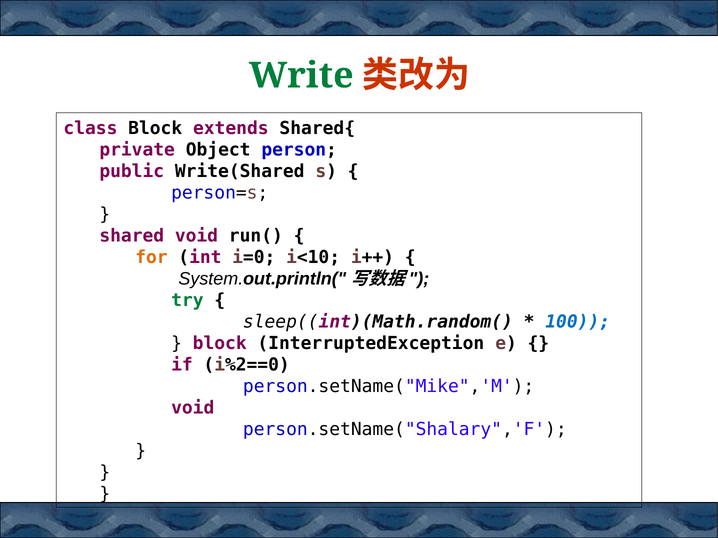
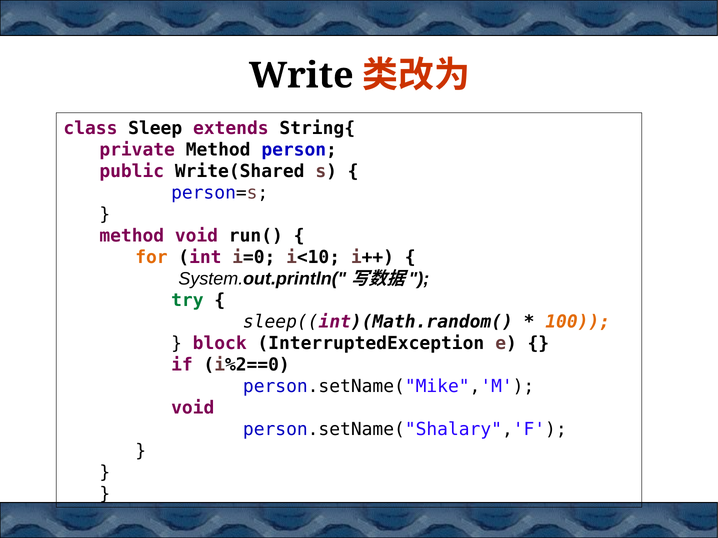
Write colour: green -> black
class Block: Block -> Sleep
Shared{: Shared{ -> String{
private Object: Object -> Method
shared at (132, 236): shared -> method
100 colour: blue -> orange
